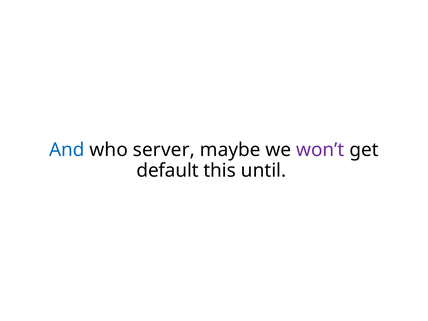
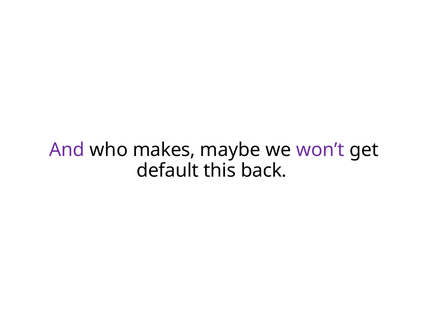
And colour: blue -> purple
server: server -> makes
until: until -> back
